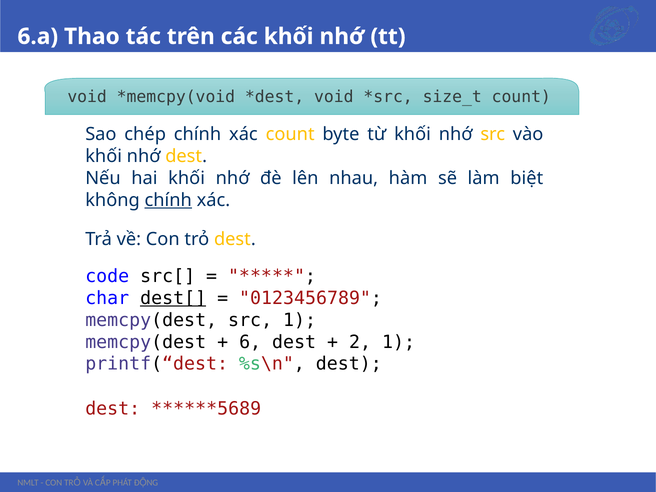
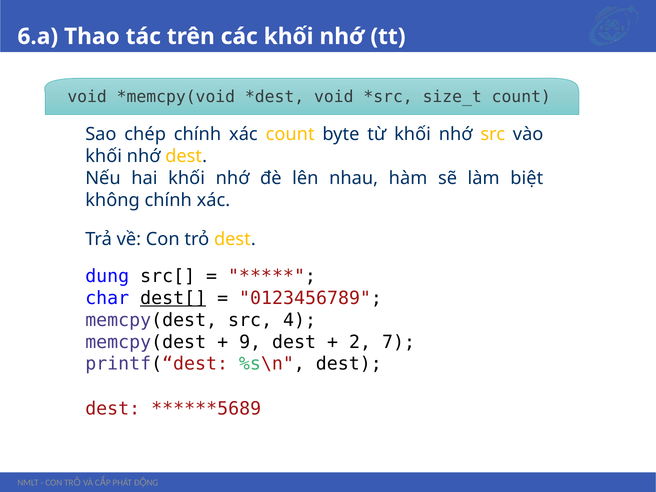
chính at (168, 200) underline: present -> none
code: code -> dung
src 1: 1 -> 4
6: 6 -> 9
2 1: 1 -> 7
